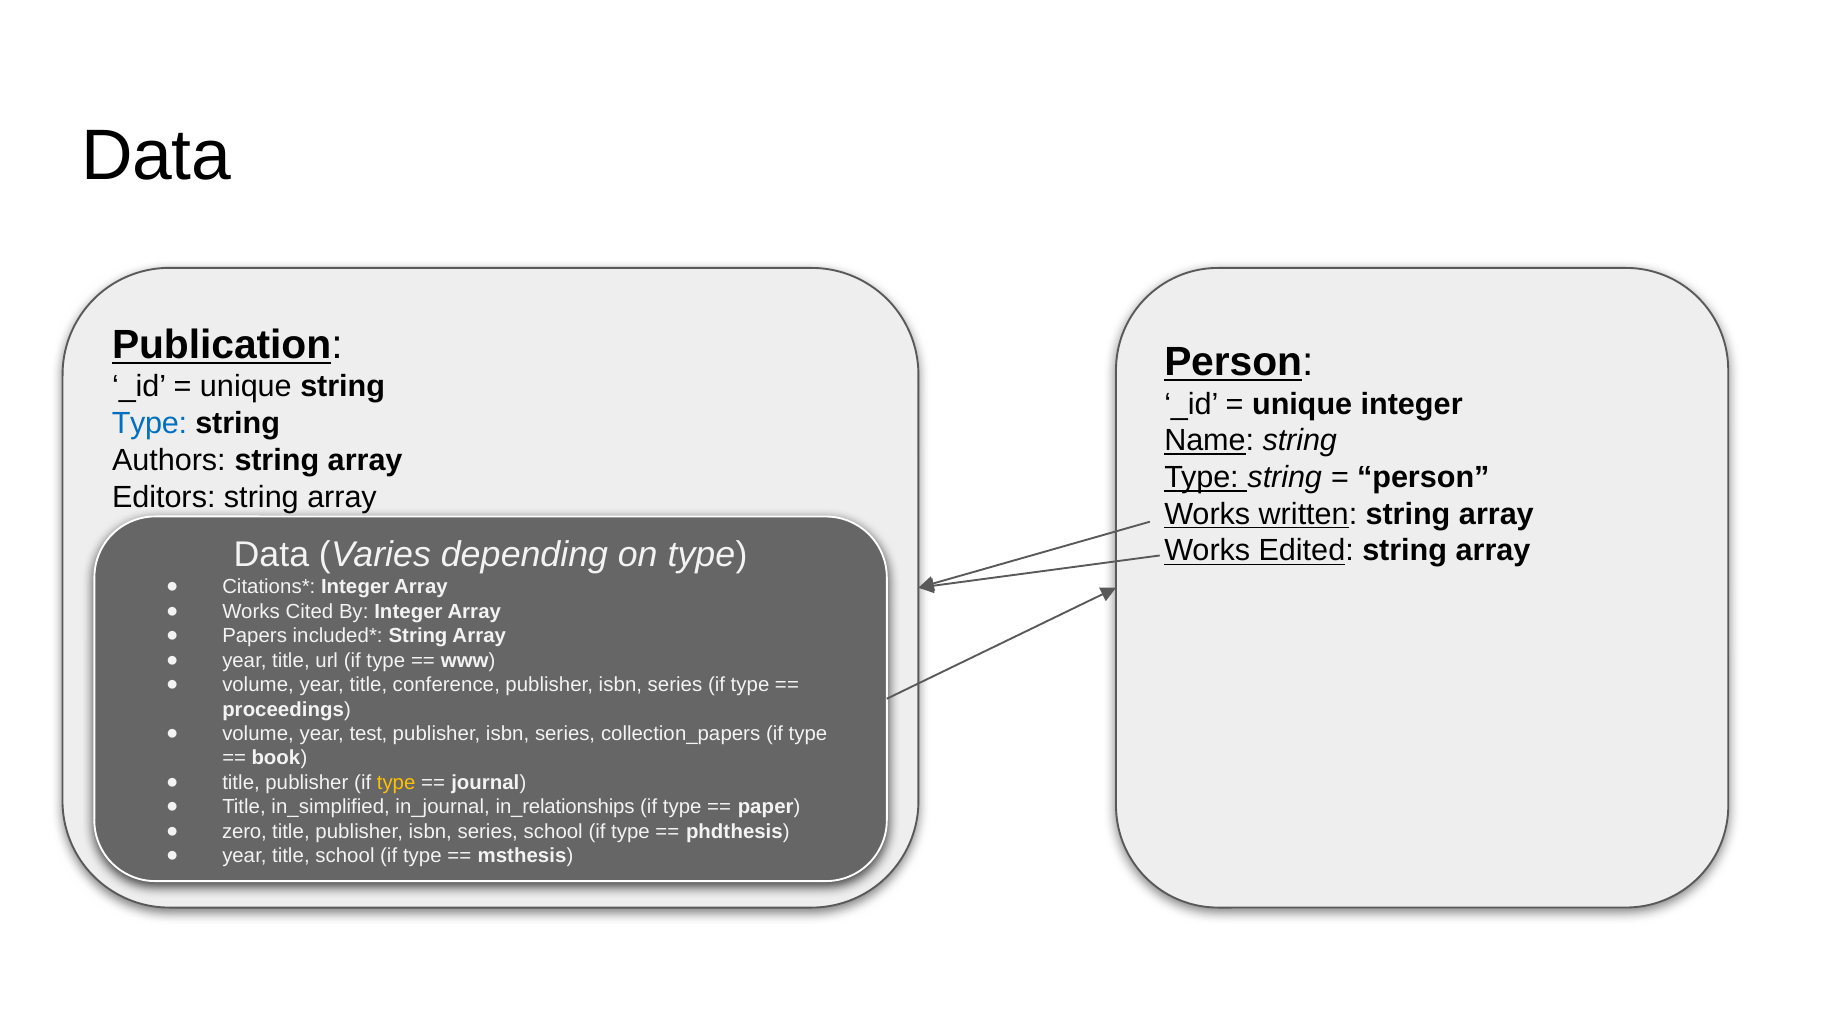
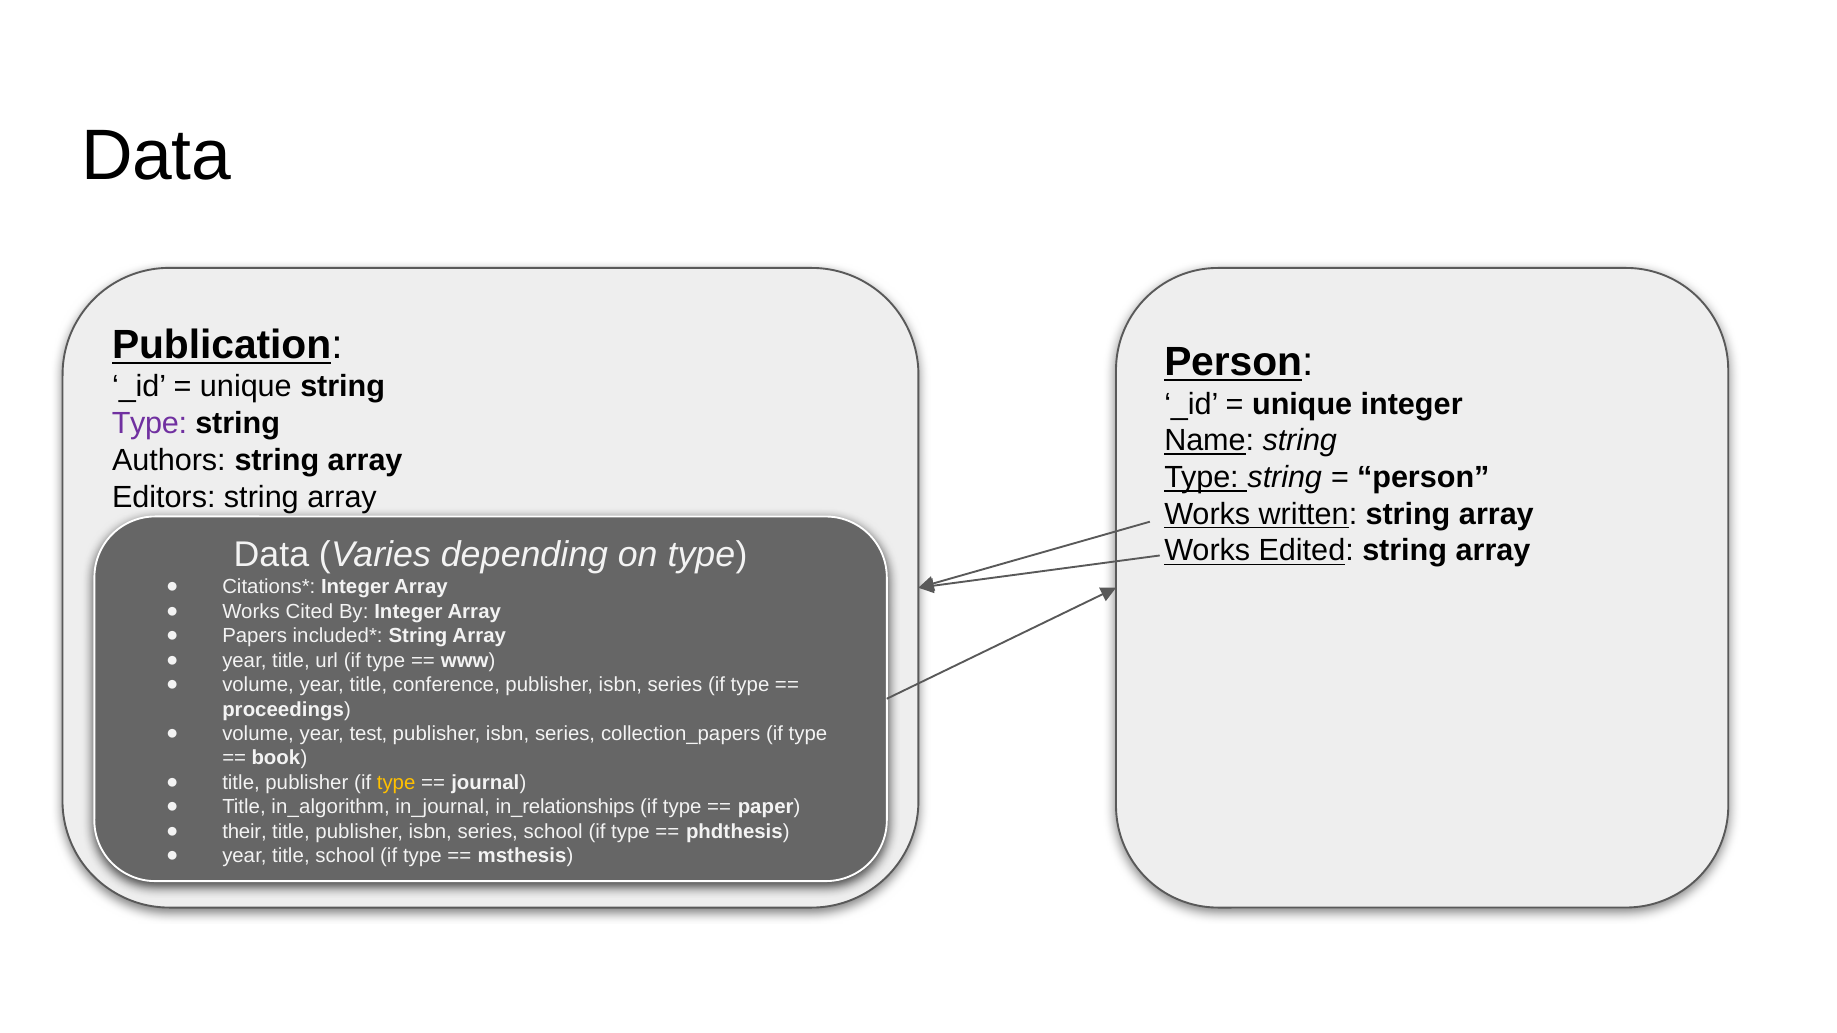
Type at (149, 424) colour: blue -> purple
in_simplified: in_simplified -> in_algorithm
zero: zero -> their
